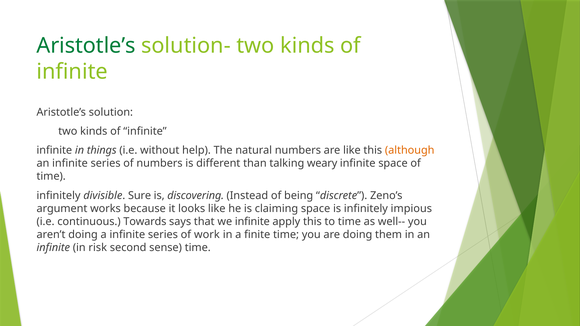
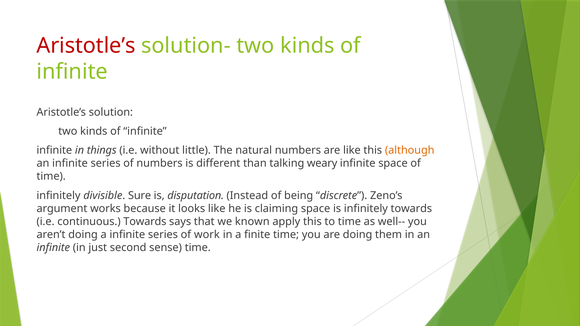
Aristotle’s at (86, 46) colour: green -> red
help: help -> little
discovering: discovering -> disputation
infinitely impious: impious -> towards
we infinite: infinite -> known
risk: risk -> just
